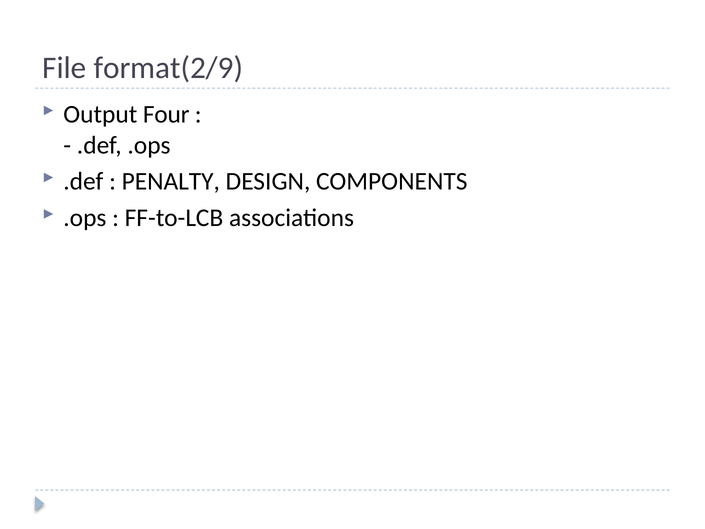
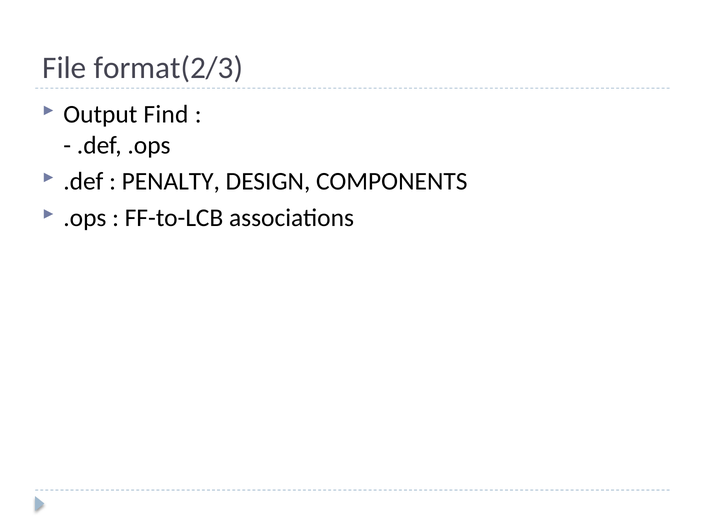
format(2/9: format(2/9 -> format(2/3
Four: Four -> Find
